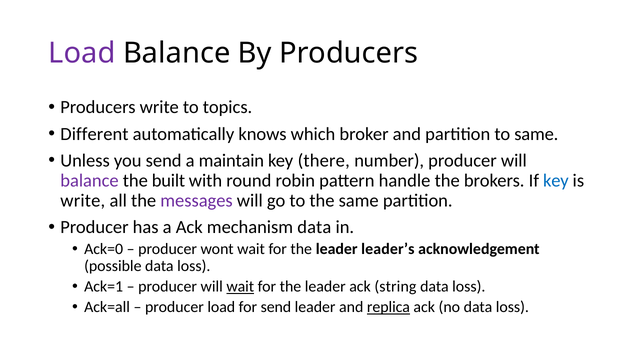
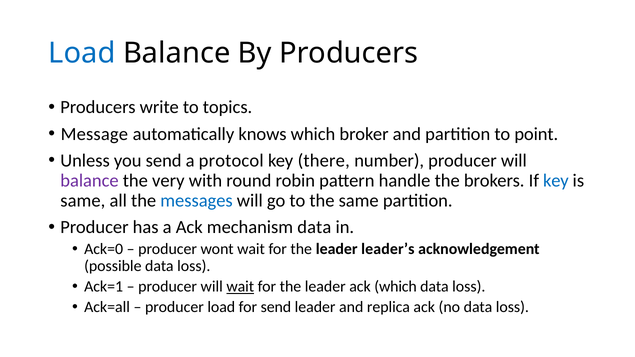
Load at (82, 53) colour: purple -> blue
Different: Different -> Message
to same: same -> point
maintain: maintain -> protocol
built: built -> very
write at (83, 201): write -> same
messages colour: purple -> blue
ack string: string -> which
replica underline: present -> none
